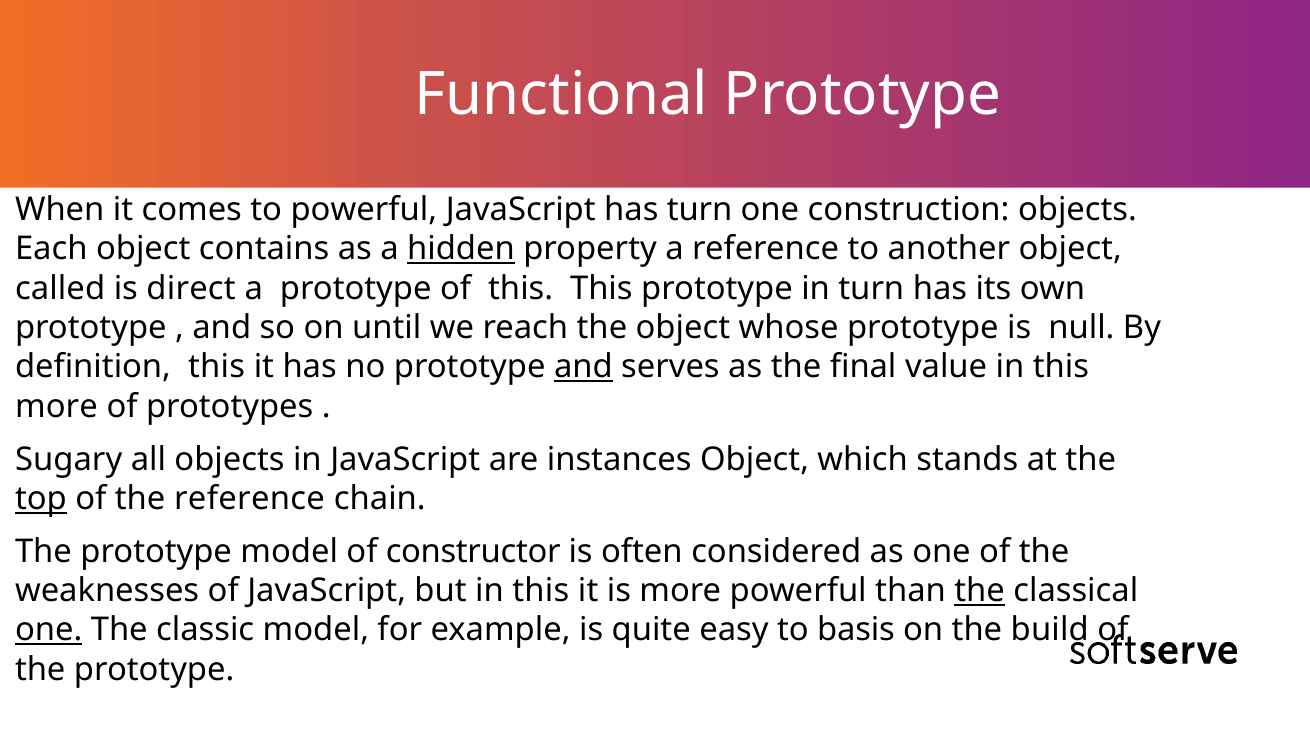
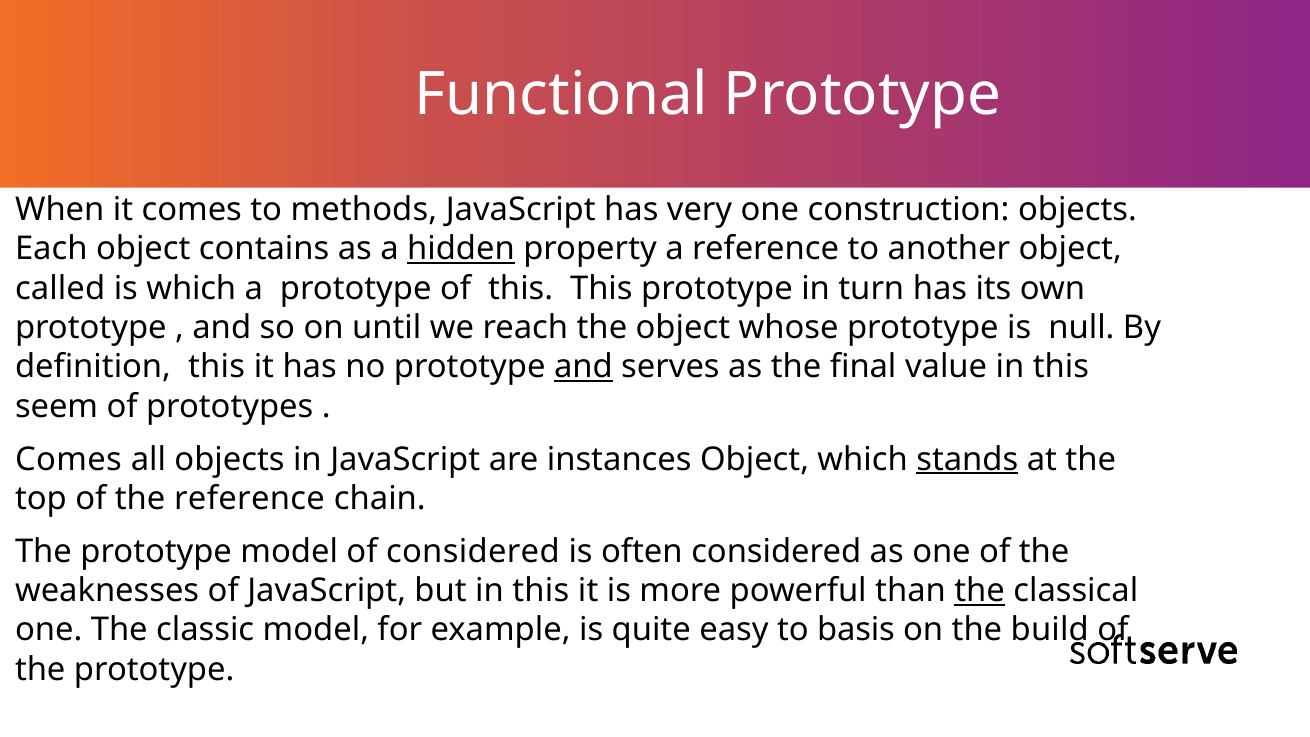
to powerful: powerful -> methods
has turn: turn -> very
is direct: direct -> which
more at (56, 406): more -> seem
Sugary at (69, 459): Sugary -> Comes
stands underline: none -> present
top underline: present -> none
of constructor: constructor -> considered
one at (49, 630) underline: present -> none
